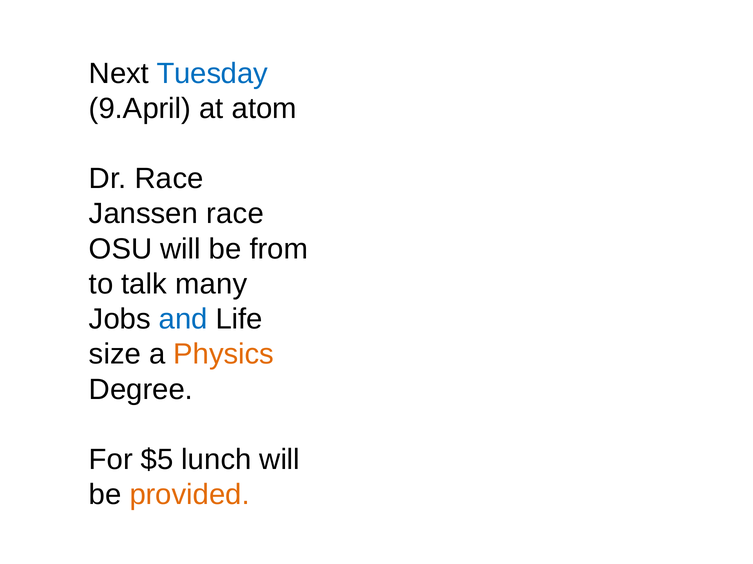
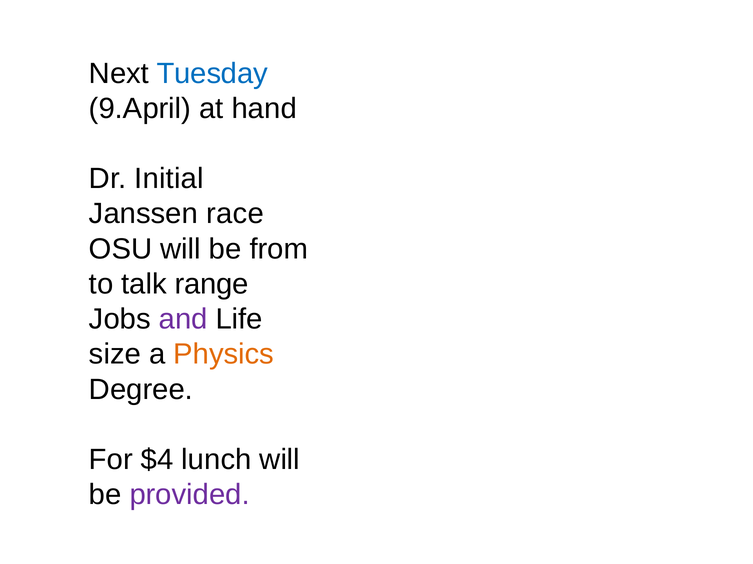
atom: atom -> hand
Dr Race: Race -> Initial
many: many -> range
and colour: blue -> purple
$5: $5 -> $4
provided colour: orange -> purple
